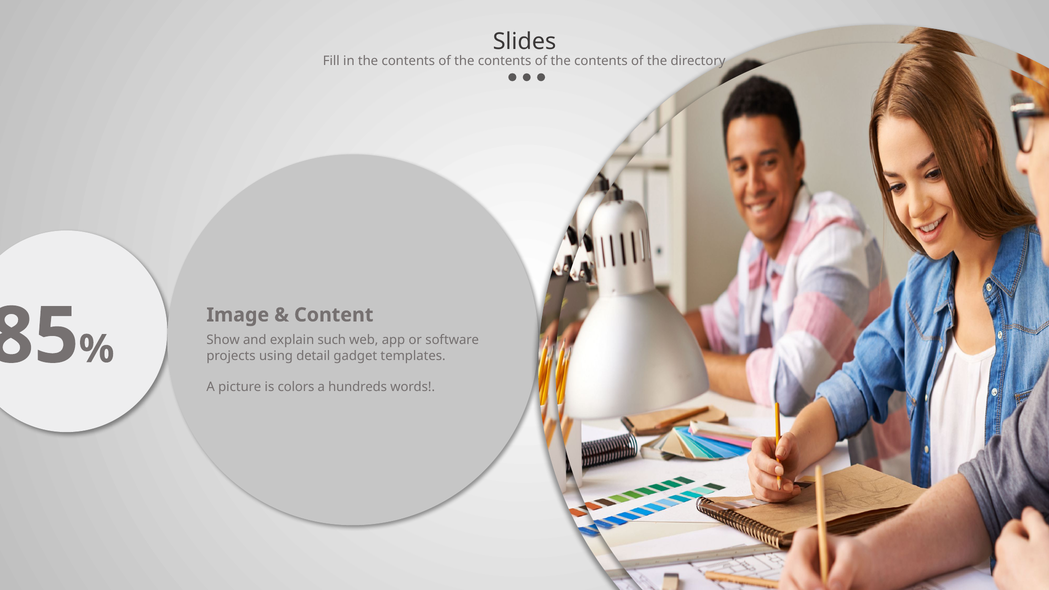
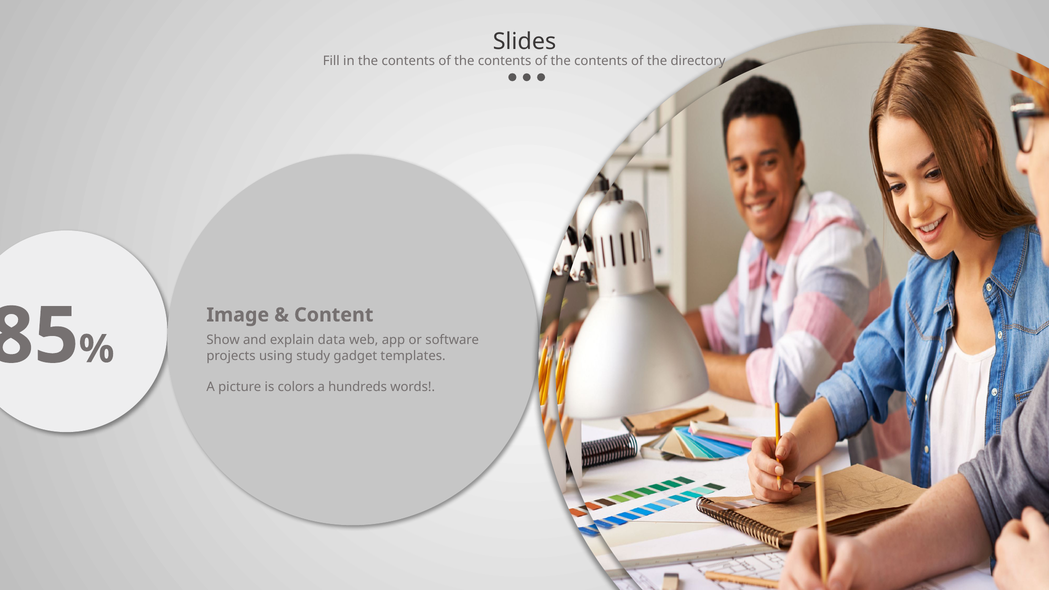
such: such -> data
detail: detail -> study
